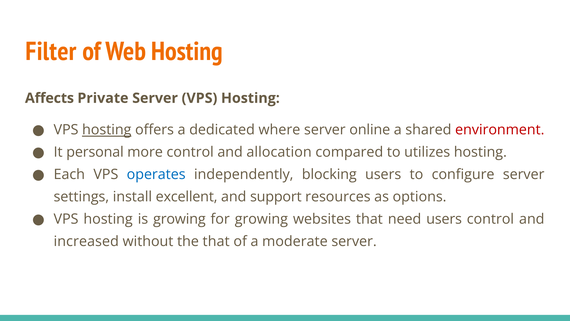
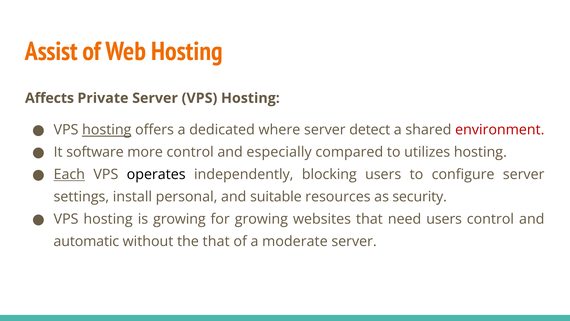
Filter: Filter -> Assist
online: online -> detect
personal: personal -> software
allocation: allocation -> especially
Each underline: none -> present
operates colour: blue -> black
excellent: excellent -> personal
support: support -> suitable
options: options -> security
increased: increased -> automatic
